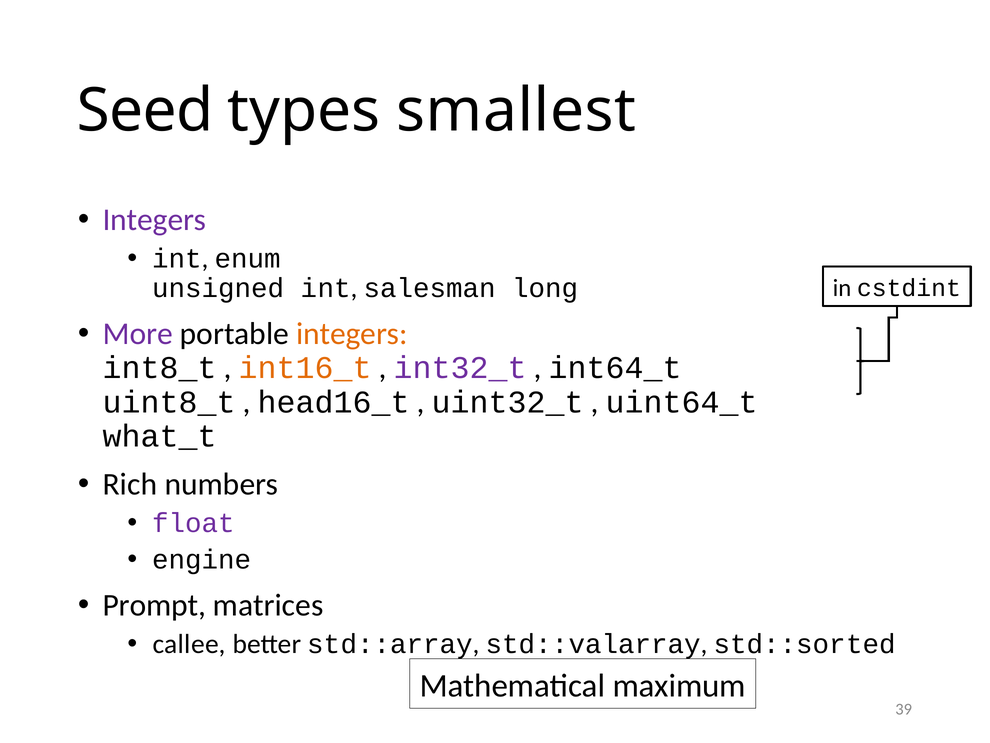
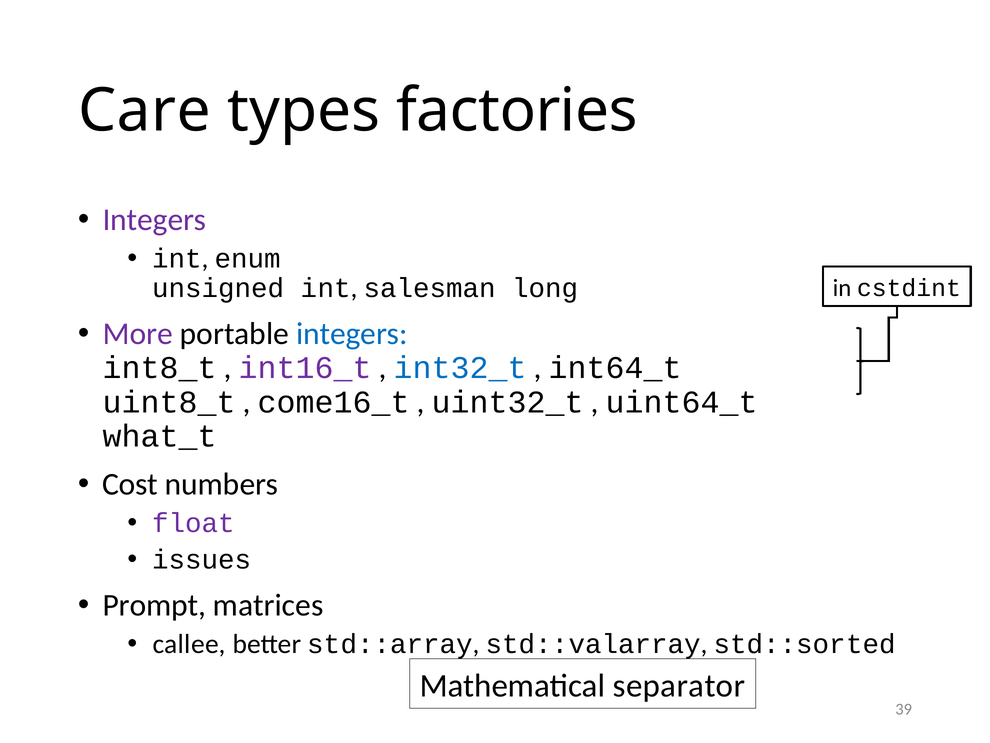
Seed: Seed -> Care
smallest: smallest -> factories
integers at (352, 334) colour: orange -> blue
int16_t colour: orange -> purple
int32_t colour: purple -> blue
head16_t: head16_t -> come16_t
Rich: Rich -> Cost
engine: engine -> issues
maximum: maximum -> separator
